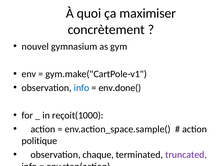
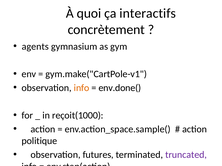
maximiser: maximiser -> interactifs
nouvel: nouvel -> agents
info at (82, 88) colour: blue -> orange
chaque: chaque -> futures
